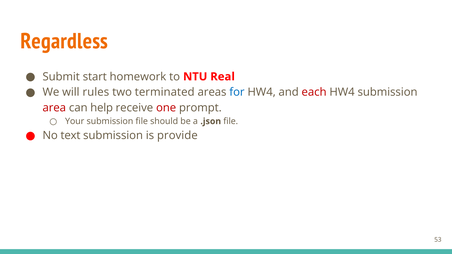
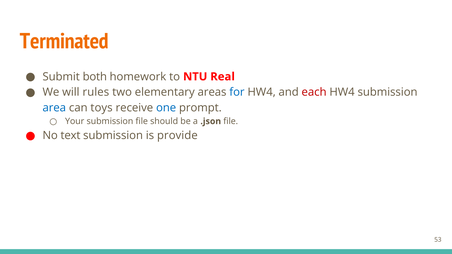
Regardless: Regardless -> Terminated
start: start -> both
terminated: terminated -> elementary
area colour: red -> blue
help: help -> toys
one colour: red -> blue
